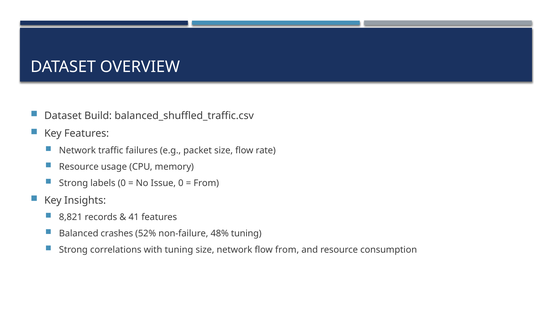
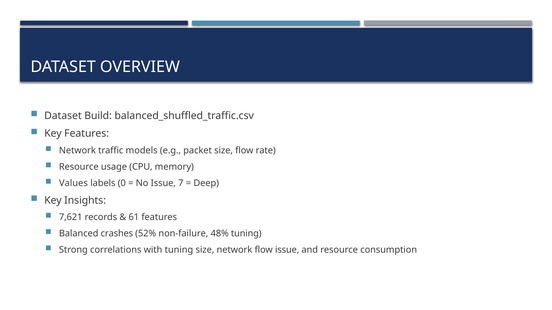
failures: failures -> models
Strong at (73, 183): Strong -> Values
Issue 0: 0 -> 7
From at (206, 183): From -> Deep
8,821: 8,821 -> 7,621
41: 41 -> 61
flow from: from -> issue
